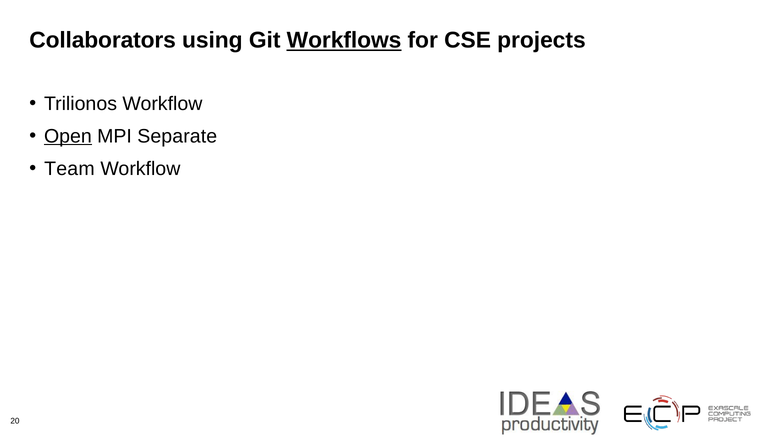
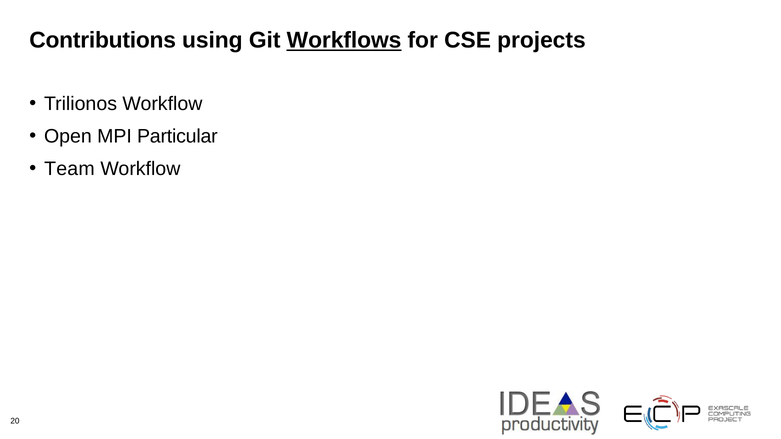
Collaborators: Collaborators -> Contributions
Open underline: present -> none
Separate: Separate -> Particular
